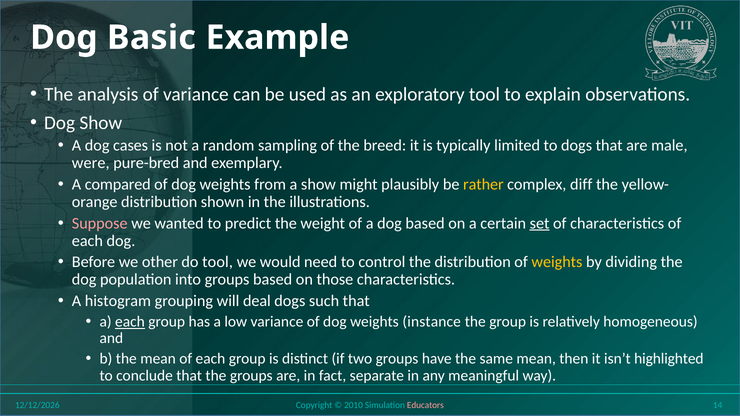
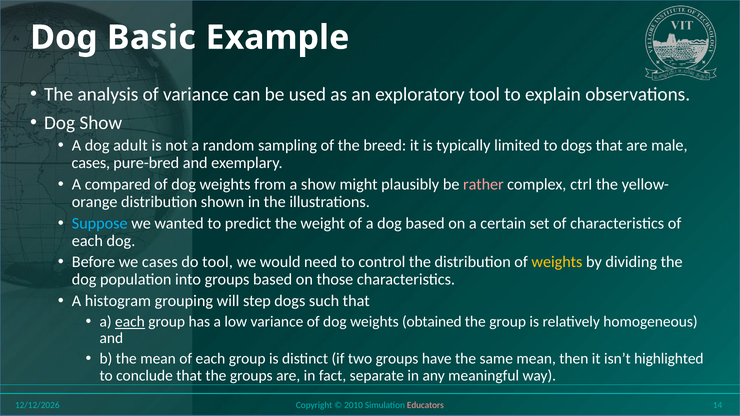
cases: cases -> adult
were at (91, 163): were -> cases
rather colour: yellow -> pink
diff: diff -> ctrl
Suppose colour: pink -> light blue
set underline: present -> none
we other: other -> cases
deal: deal -> step
instance: instance -> obtained
